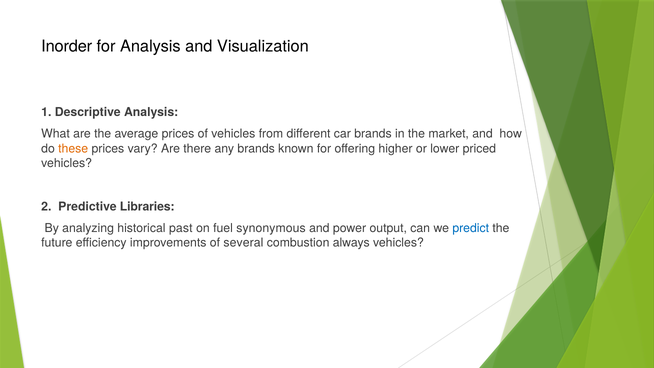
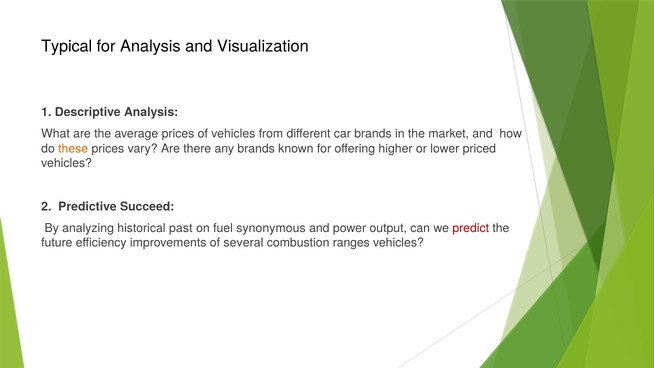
Inorder: Inorder -> Typical
Libraries: Libraries -> Succeed
predict colour: blue -> red
always: always -> ranges
